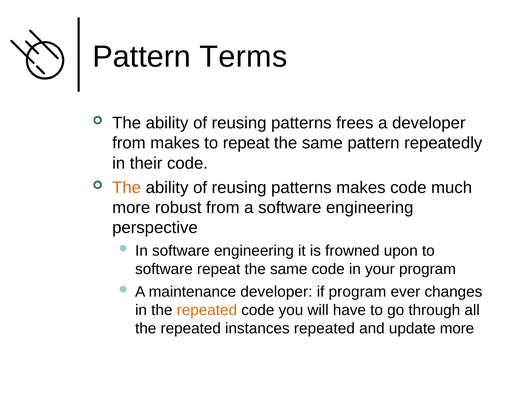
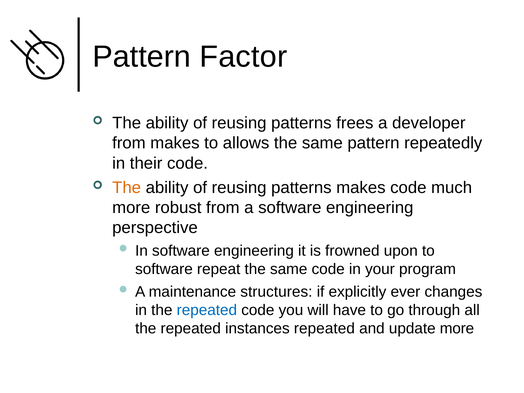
Terms: Terms -> Factor
to repeat: repeat -> allows
maintenance developer: developer -> structures
if program: program -> explicitly
repeated at (207, 310) colour: orange -> blue
